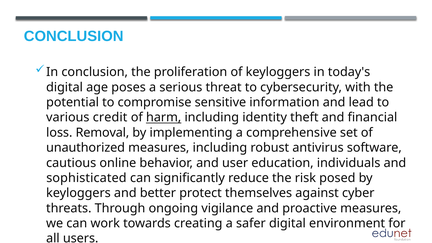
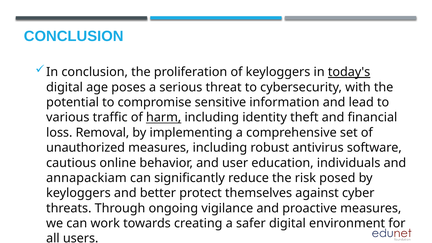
today's underline: none -> present
credit: credit -> traffic
sophisticated: sophisticated -> annapackiam
